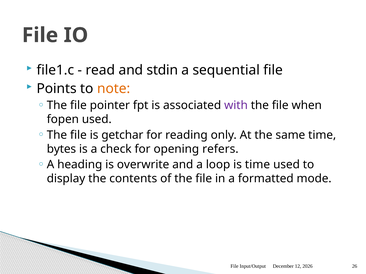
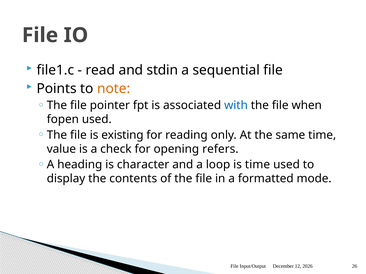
with colour: purple -> blue
getchar: getchar -> existing
bytes: bytes -> value
overwrite: overwrite -> character
